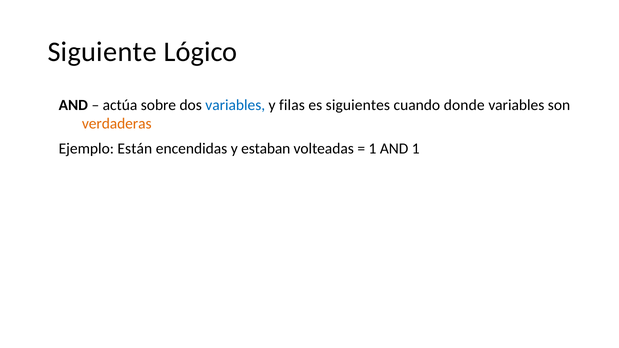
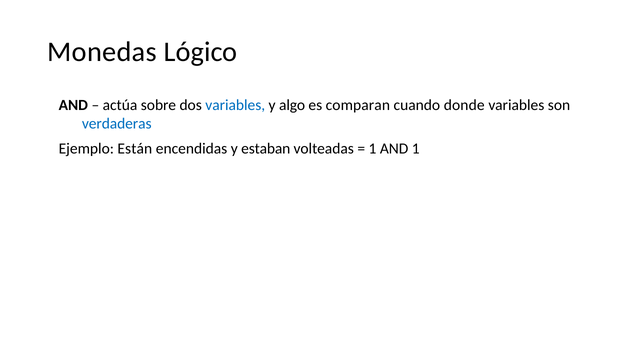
Siguiente: Siguiente -> Monedas
filas: filas -> algo
siguientes: siguientes -> comparan
verdaderas colour: orange -> blue
